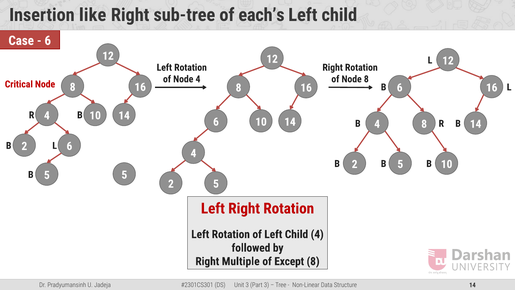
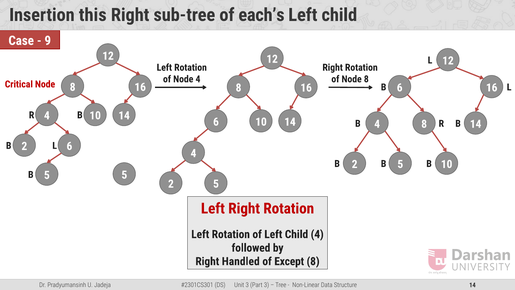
like: like -> this
6 at (48, 41): 6 -> 9
Multiple: Multiple -> Handled
